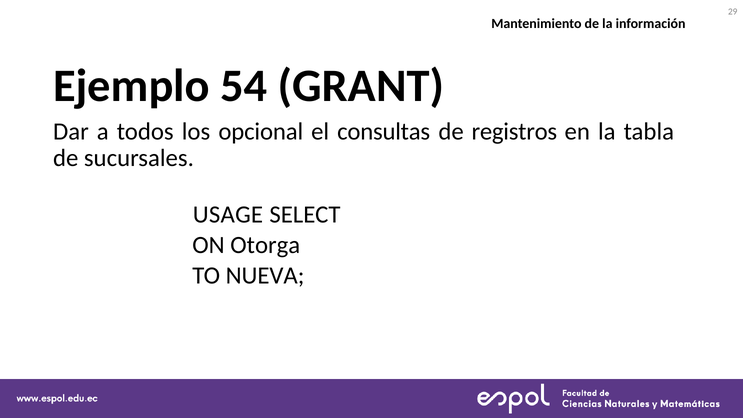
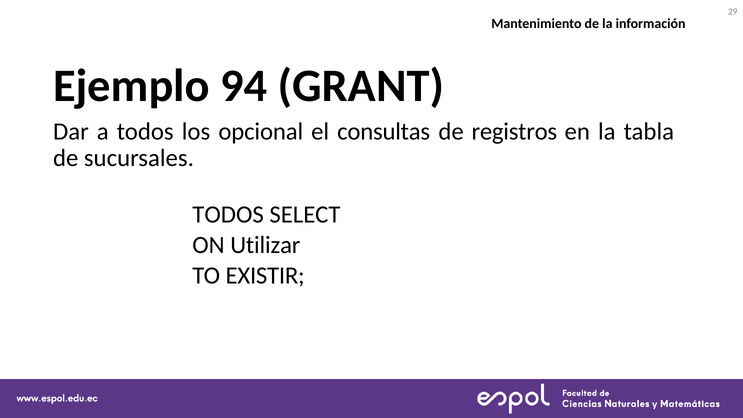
54: 54 -> 94
USAGE at (228, 214): USAGE -> TODOS
Otorga: Otorga -> Utilizar
NUEVA: NUEVA -> EXISTIR
